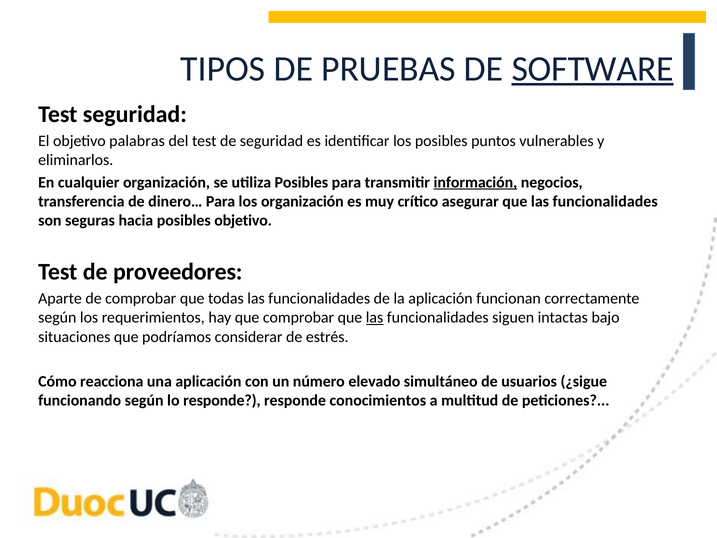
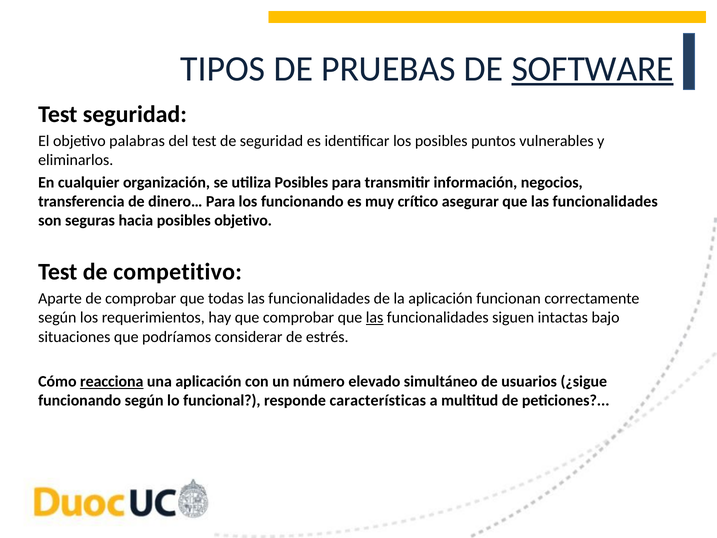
información underline: present -> none
los organización: organización -> funcionando
proveedores: proveedores -> competitivo
reacciona underline: none -> present
lo responde: responde -> funcional
conocimientos: conocimientos -> características
